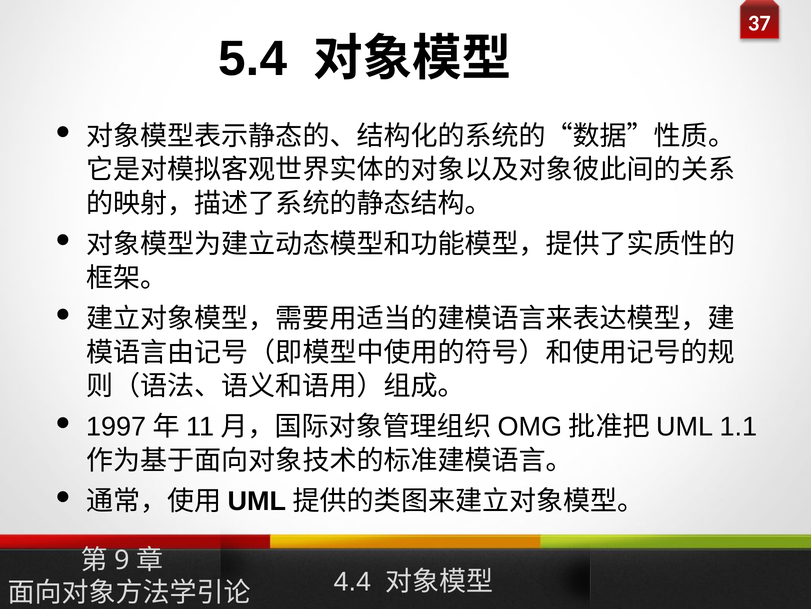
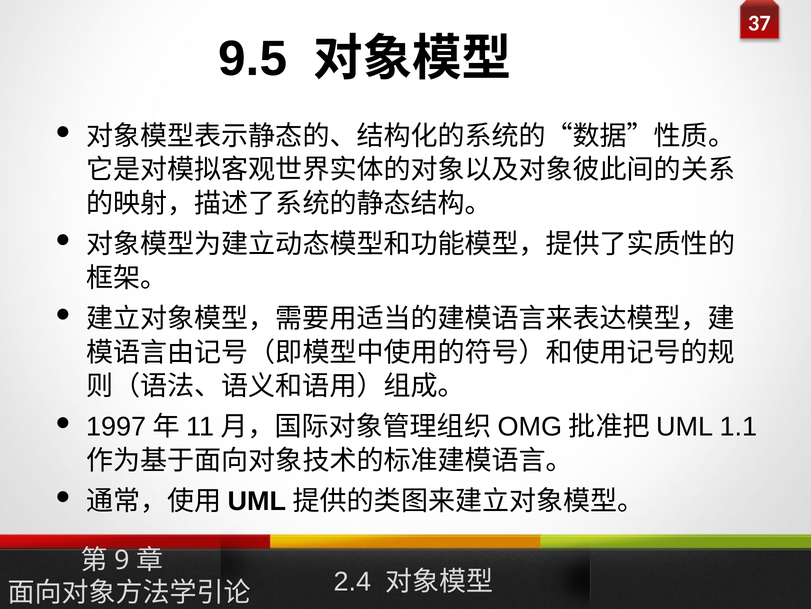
5.4: 5.4 -> 9.5
4.4: 4.4 -> 2.4
